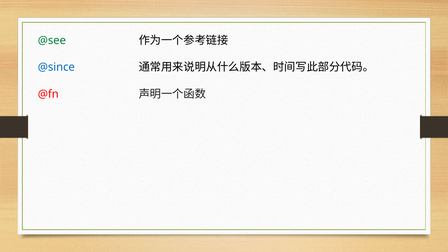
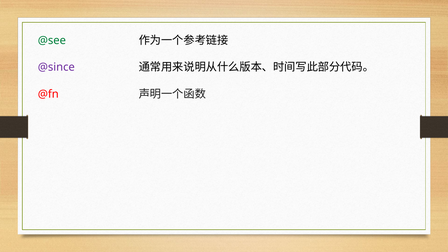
@since colour: blue -> purple
